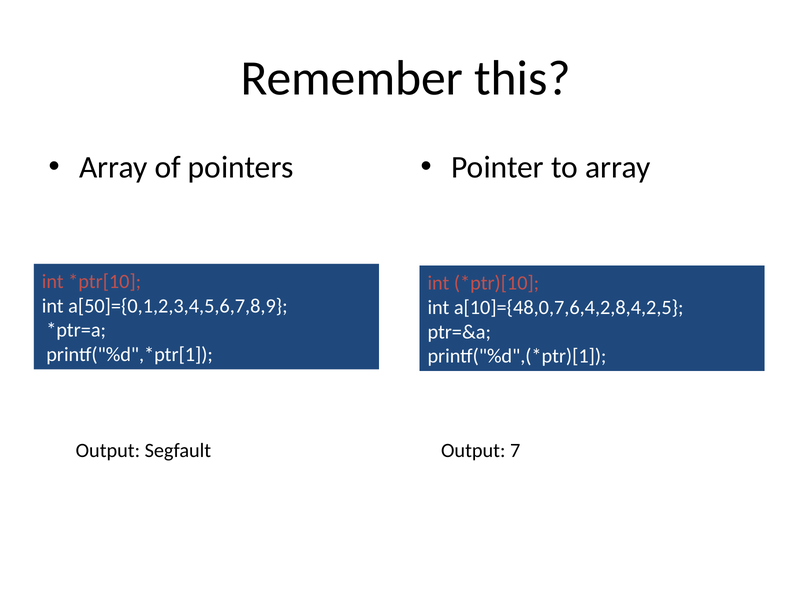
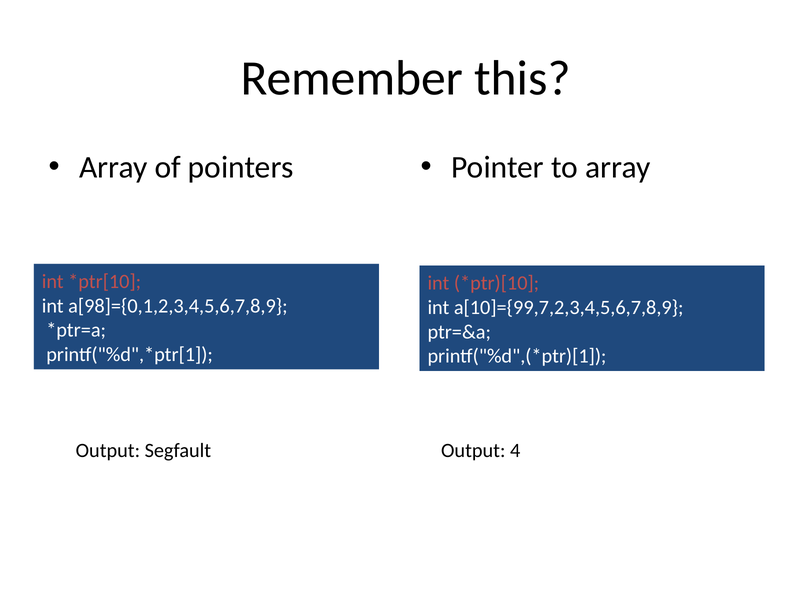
a[50]={0,1,2,3,4,5,6,7,8,9: a[50]={0,1,2,3,4,5,6,7,8,9 -> a[98]={0,1,2,3,4,5,6,7,8,9
a[10]={48,0,7,6,4,2,8,4,2,5: a[10]={48,0,7,6,4,2,8,4,2,5 -> a[10]={99,7,2,3,4,5,6,7,8,9
7: 7 -> 4
